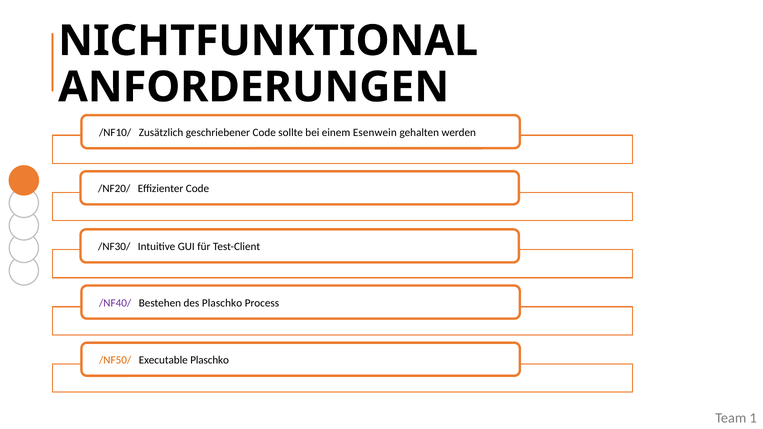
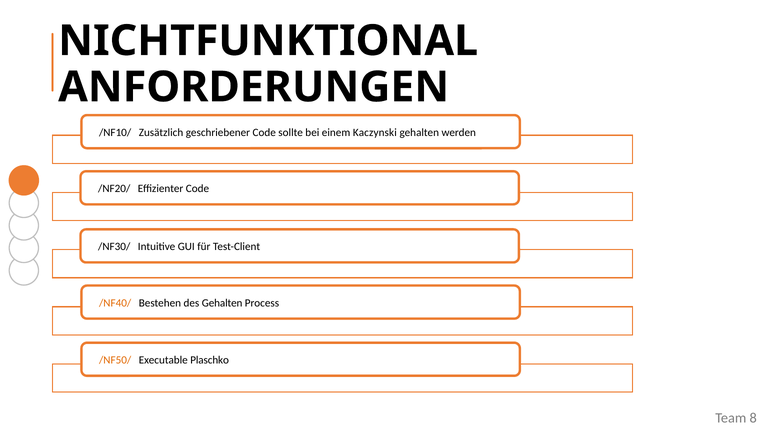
Esenwein: Esenwein -> Kaczynski
/NF40/ colour: purple -> orange
des Plaschko: Plaschko -> Gehalten
1: 1 -> 8
